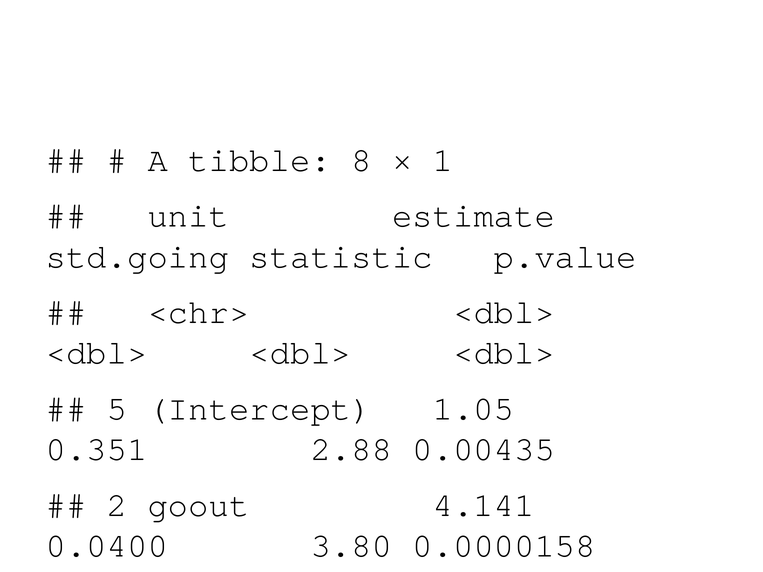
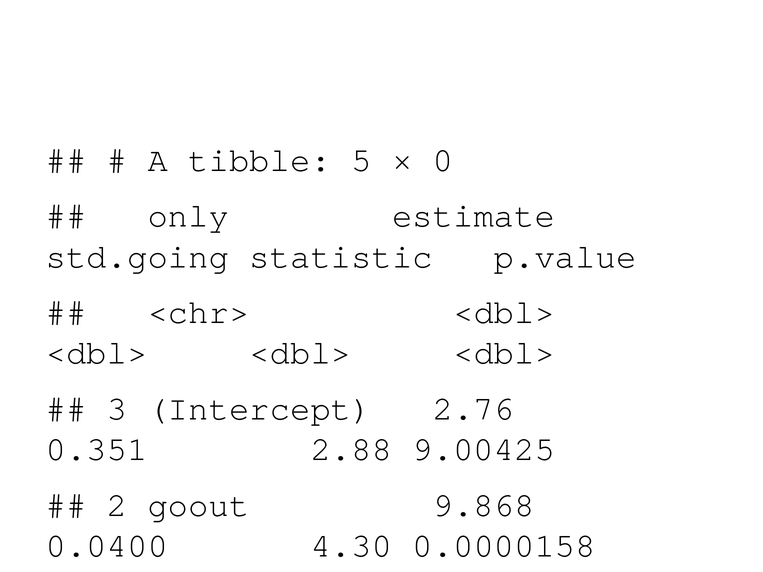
tibble 8: 8 -> 5
1: 1 -> 0
unit: unit -> only
5 at (117, 409): 5 -> 3
1.05: 1.05 -> 2.76
0.00435: 0.00435 -> 9.00425
4.141: 4.141 -> 9.868
3.80: 3.80 -> 4.30
